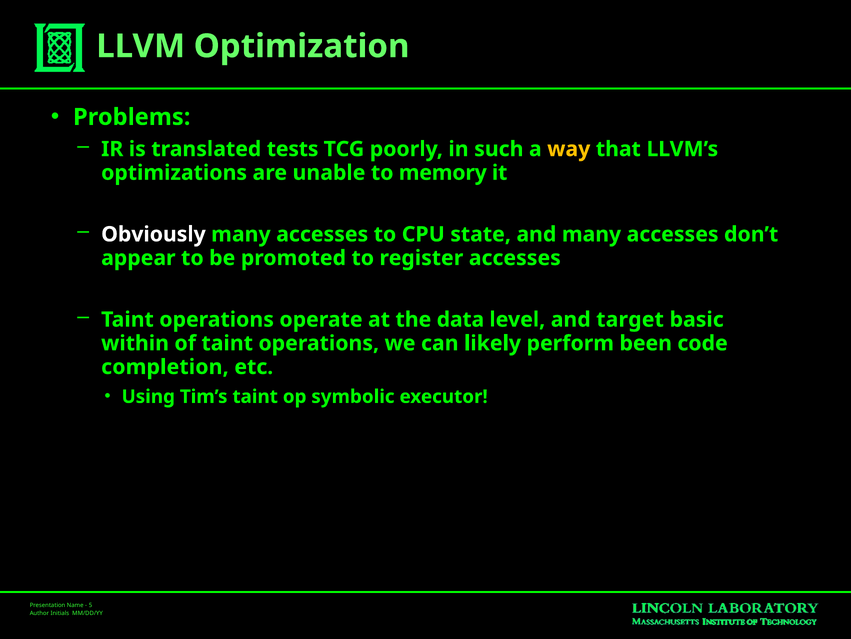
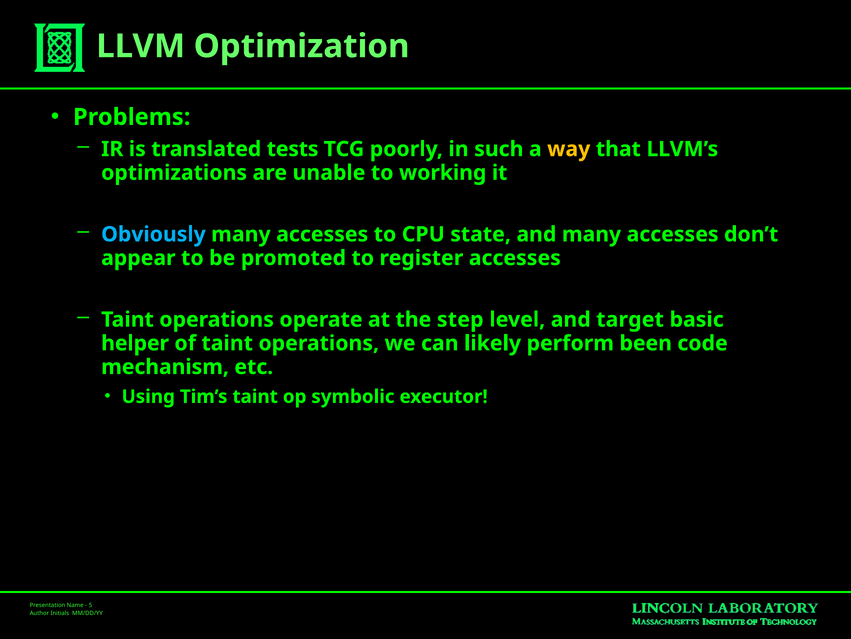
memory: memory -> working
Obviously colour: white -> light blue
data: data -> step
within: within -> helper
completion: completion -> mechanism
